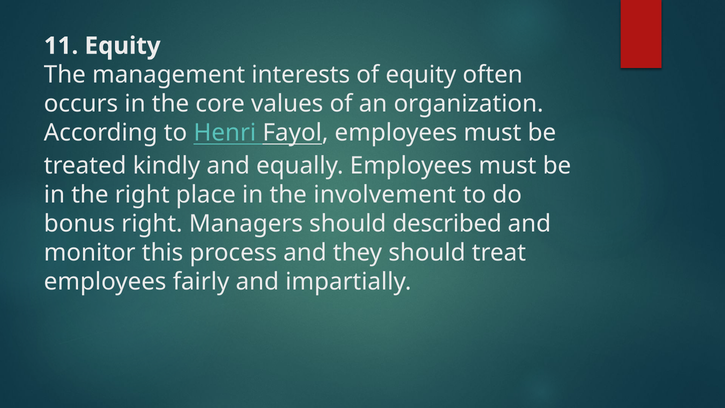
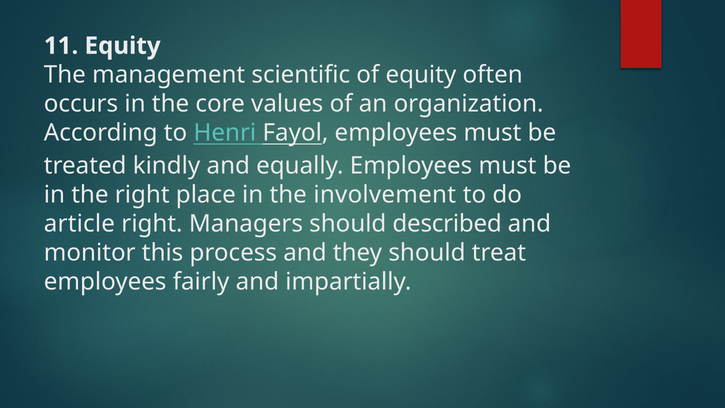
interests: interests -> scientific
bonus: bonus -> article
